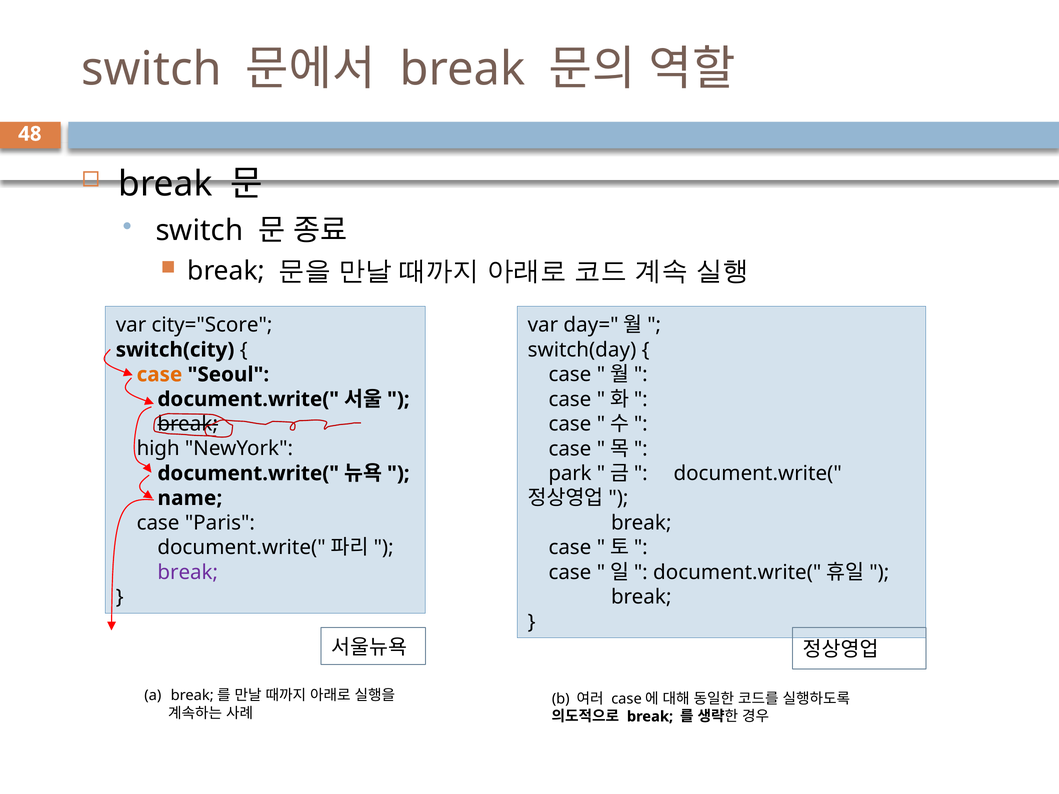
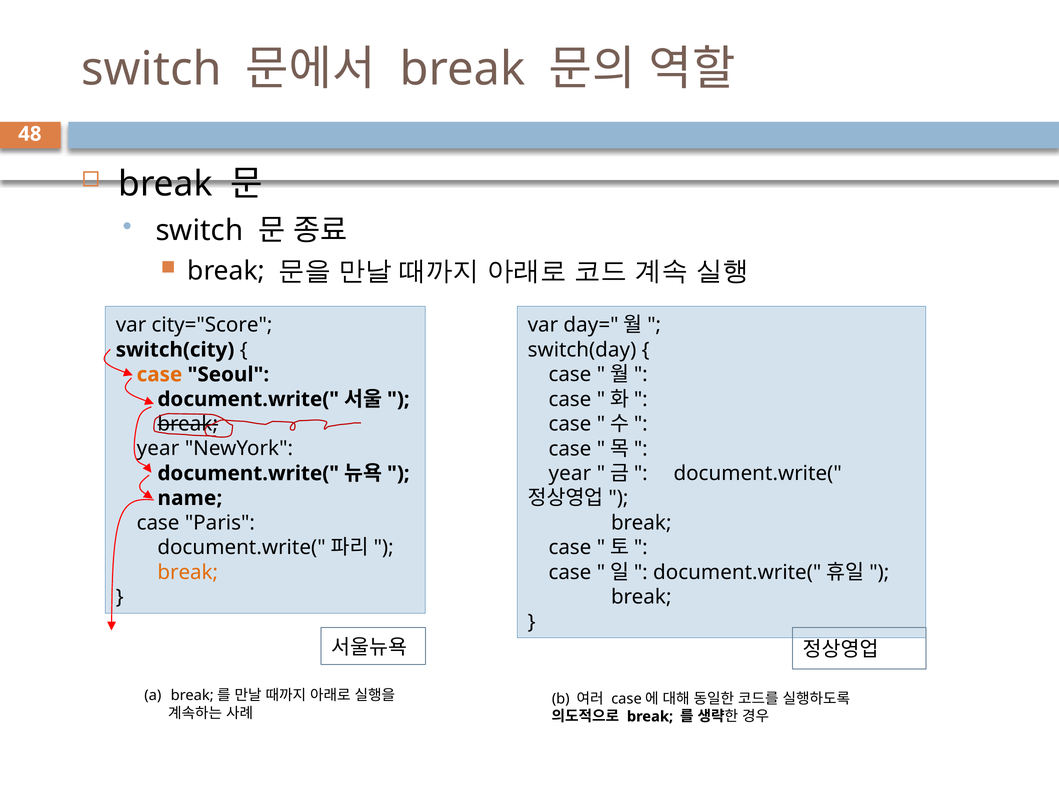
high at (158, 449): high -> year
park at (570, 474): park -> year
break at (188, 572) colour: purple -> orange
